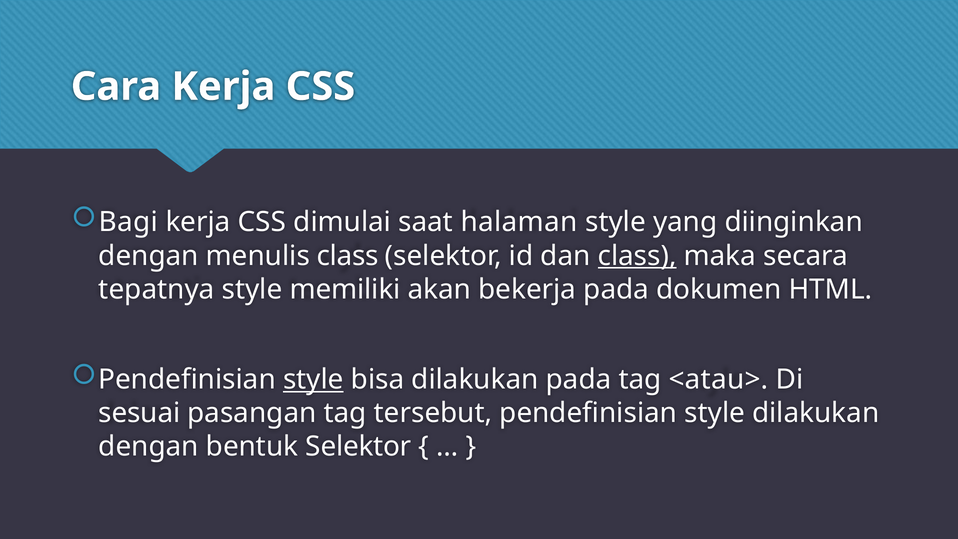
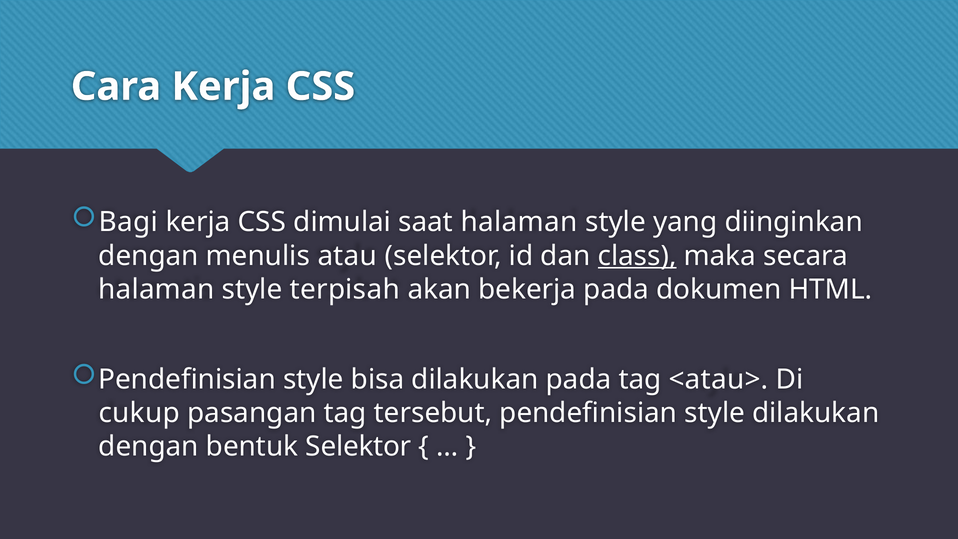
menulis class: class -> atau
tepatnya at (156, 289): tepatnya -> halaman
memiliki: memiliki -> terpisah
style at (313, 380) underline: present -> none
sesuai: sesuai -> cukup
